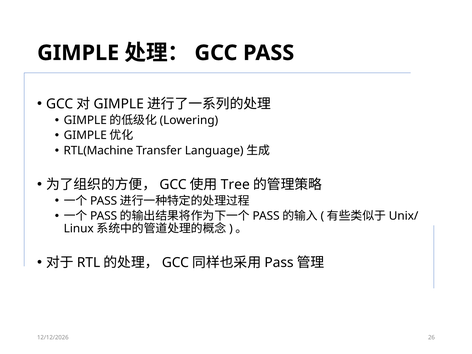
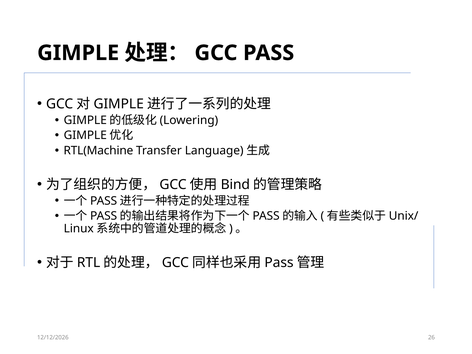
Tree: Tree -> Bind
